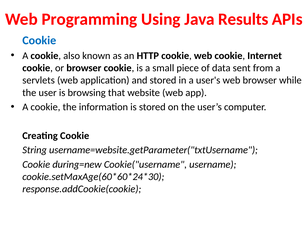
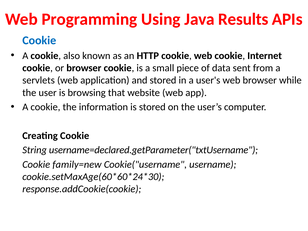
username=website.getParameter("txtUsername: username=website.getParameter("txtUsername -> username=declared.getParameter("txtUsername
during=new: during=new -> family=new
